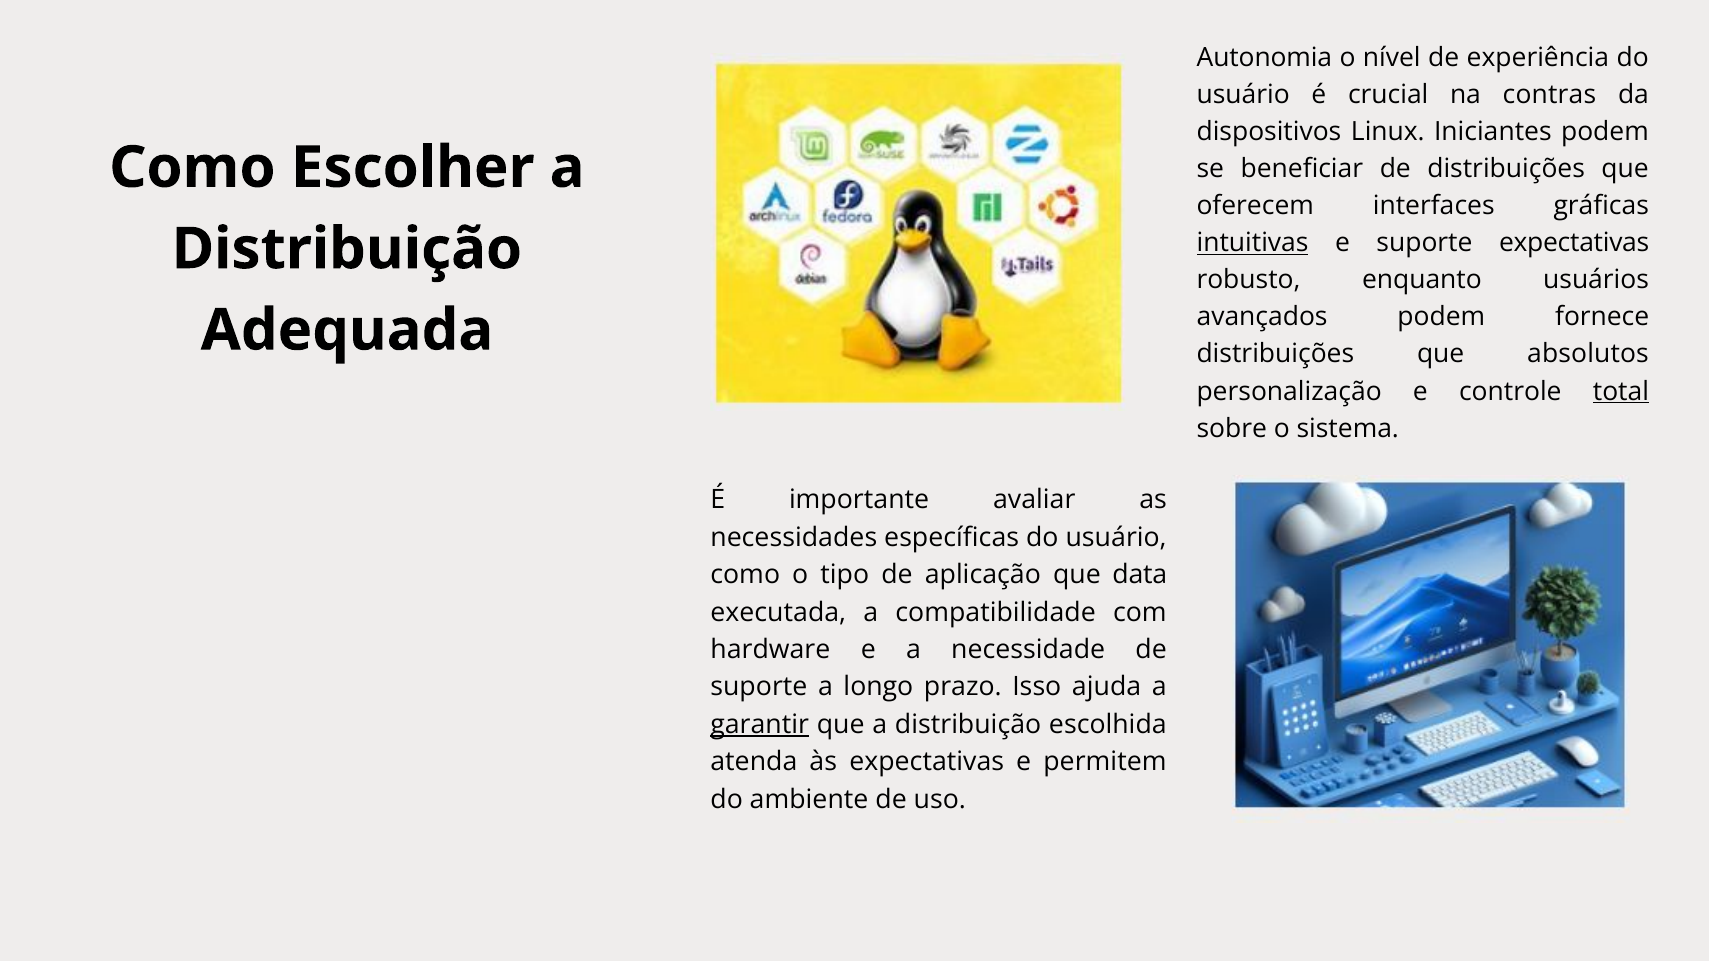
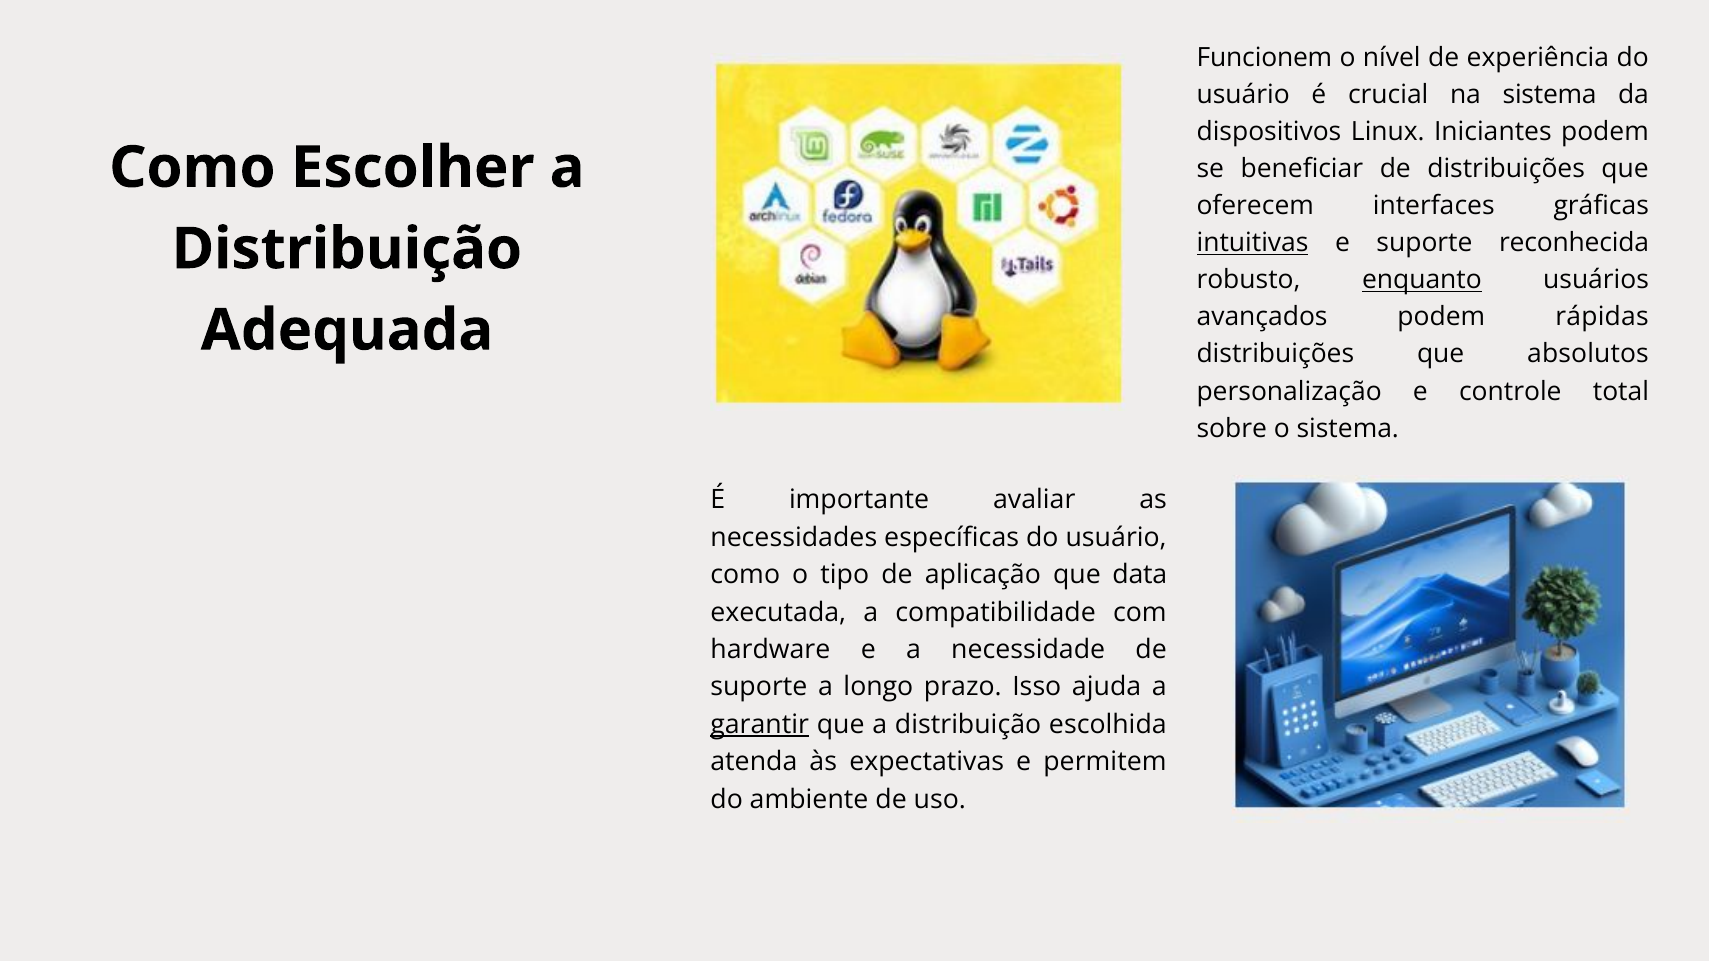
Autonomia: Autonomia -> Funcionem
na contras: contras -> sistema
suporte expectativas: expectativas -> reconhecida
enquanto underline: none -> present
fornece: fornece -> rápidas
total underline: present -> none
